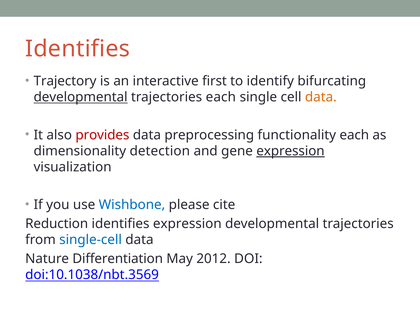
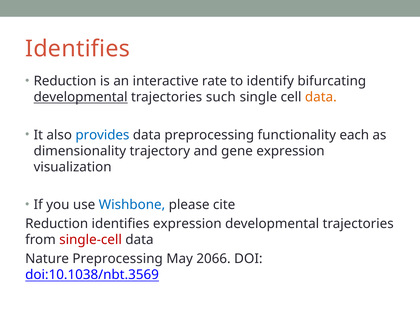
Trajectory at (65, 81): Trajectory -> Reduction
first: first -> rate
trajectories each: each -> such
provides colour: red -> blue
detection: detection -> trajectory
expression at (290, 151) underline: present -> none
single-cell colour: blue -> red
Nature Differentiation: Differentiation -> Preprocessing
2012: 2012 -> 2066
